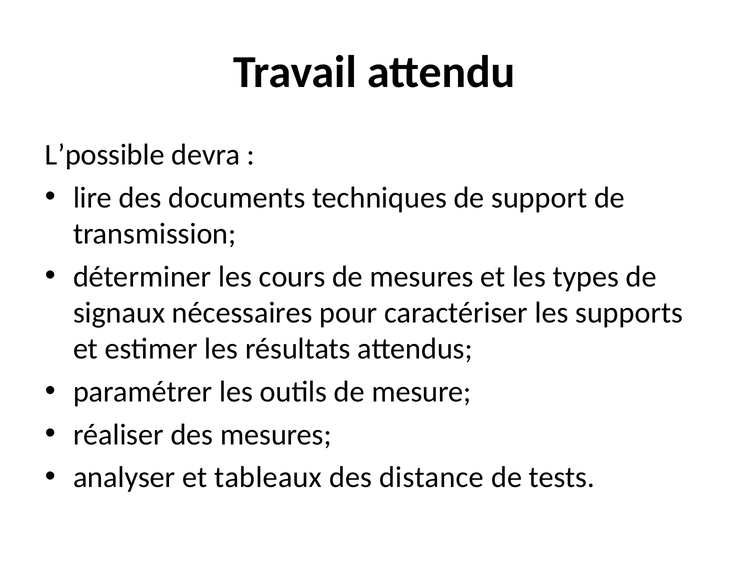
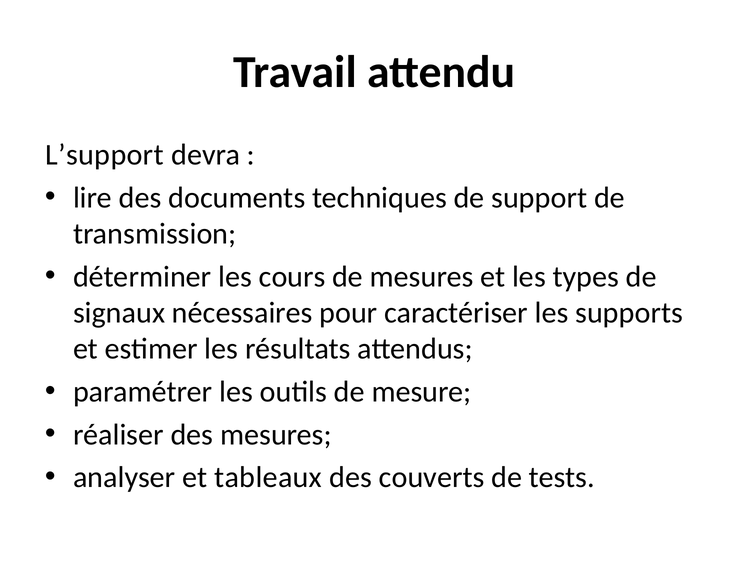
L’possible: L’possible -> L’support
distance: distance -> couverts
